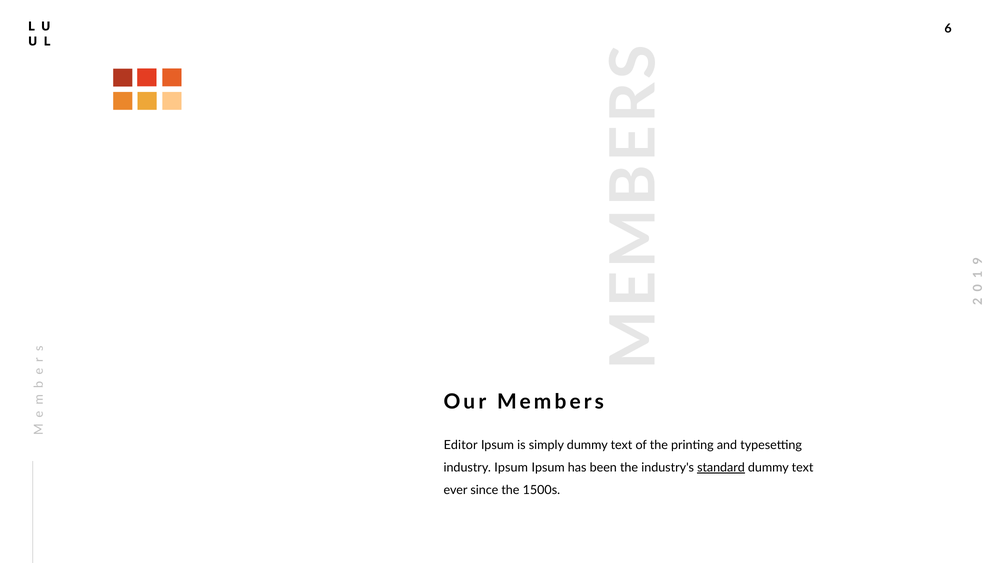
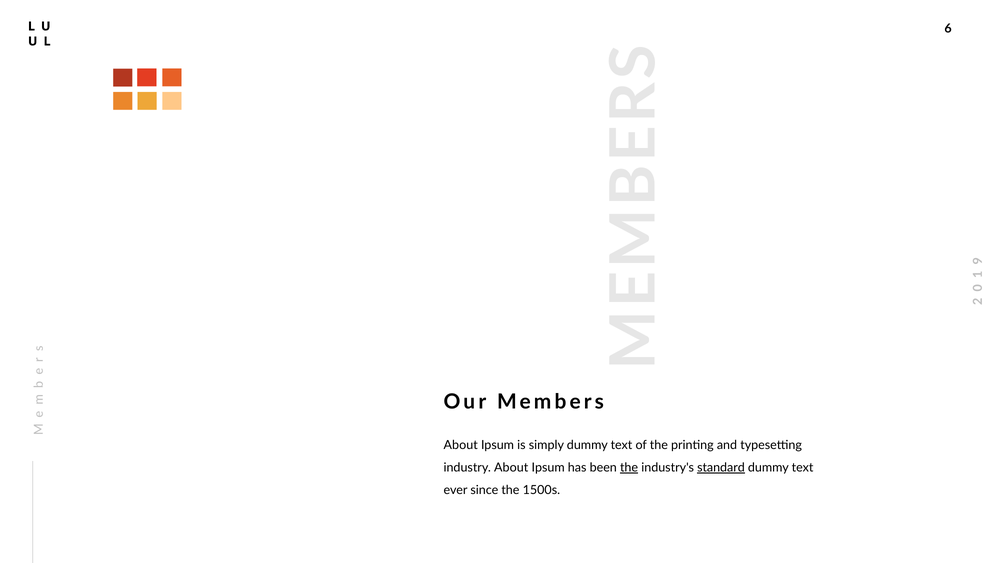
Editor at (461, 446): Editor -> About
industry Ipsum: Ipsum -> About
the at (629, 468) underline: none -> present
